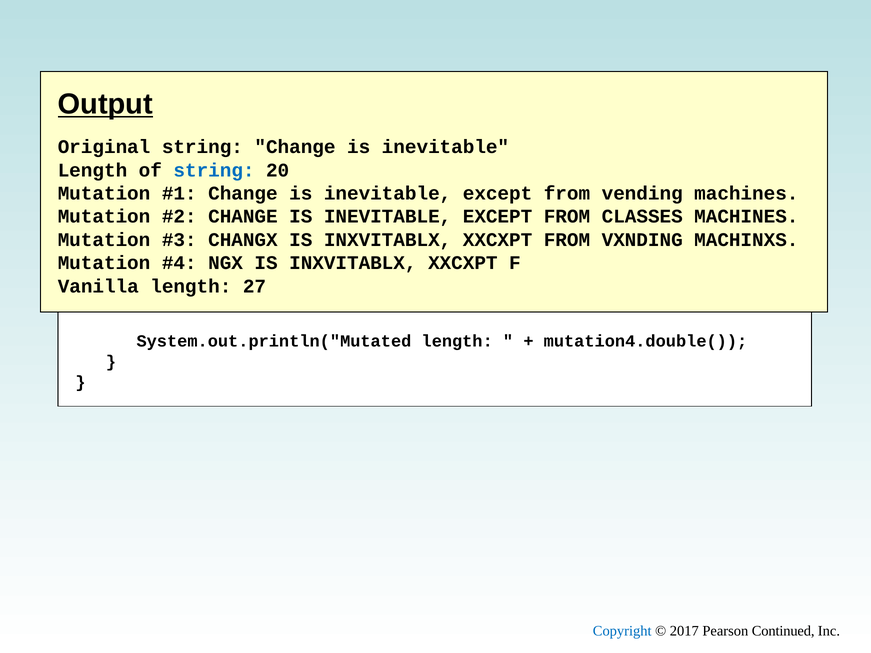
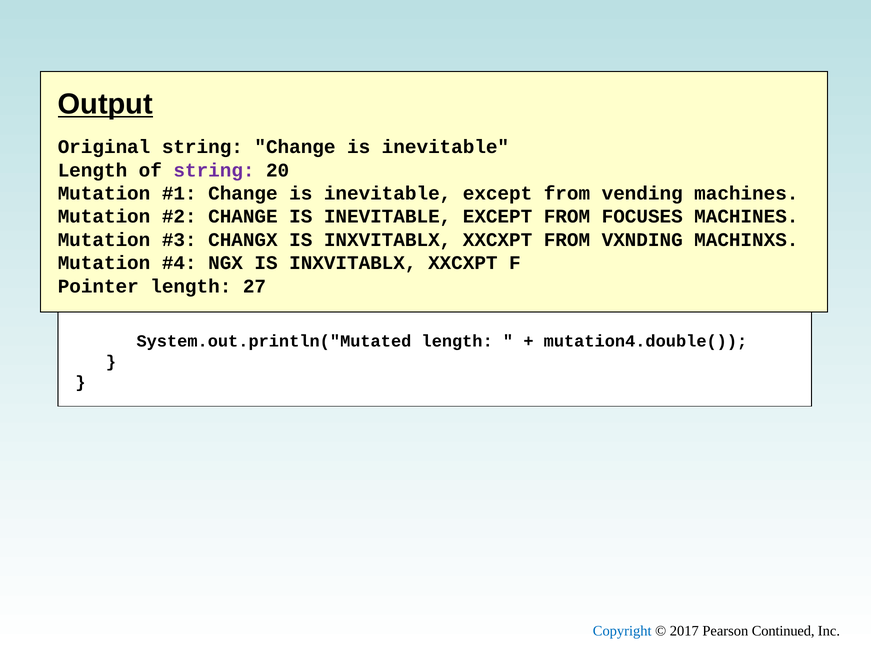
string at (214, 170) colour: blue -> purple
CLASSES: CLASSES -> FOCUSES
Vanilla: Vanilla -> Pointer
